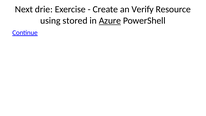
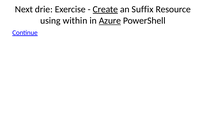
Create underline: none -> present
Verify: Verify -> Suffix
stored: stored -> within
